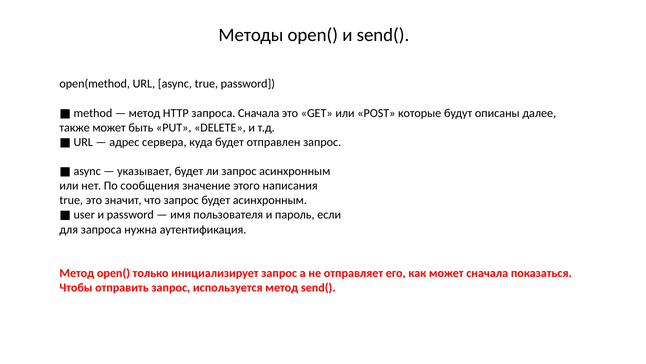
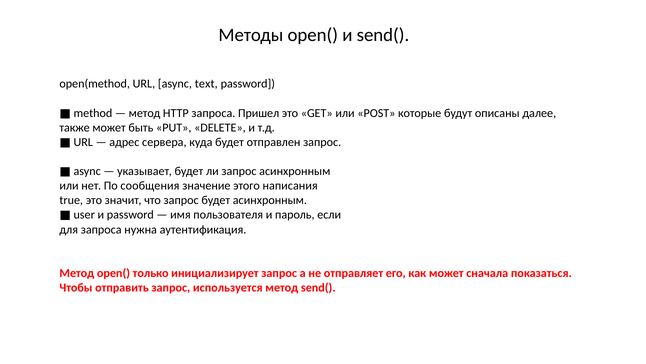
async true: true -> text
запроса Сначала: Сначала -> Пришел
